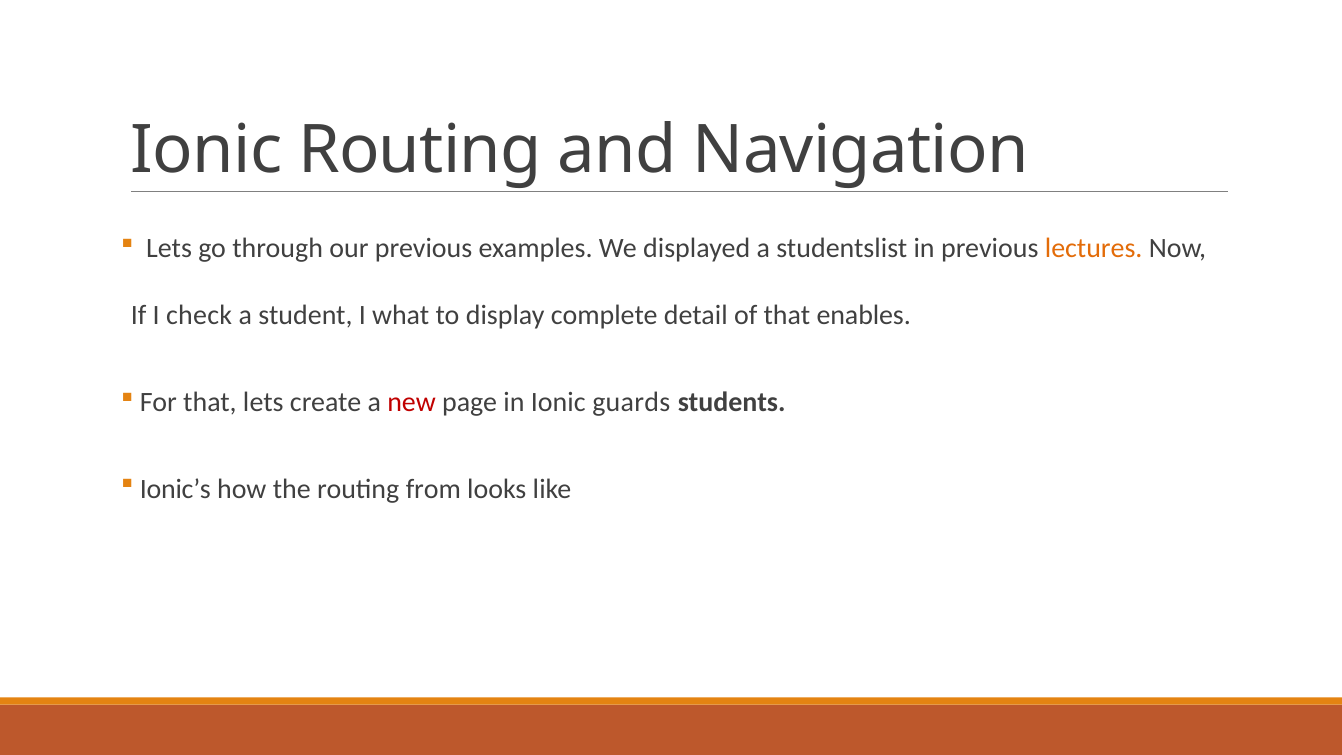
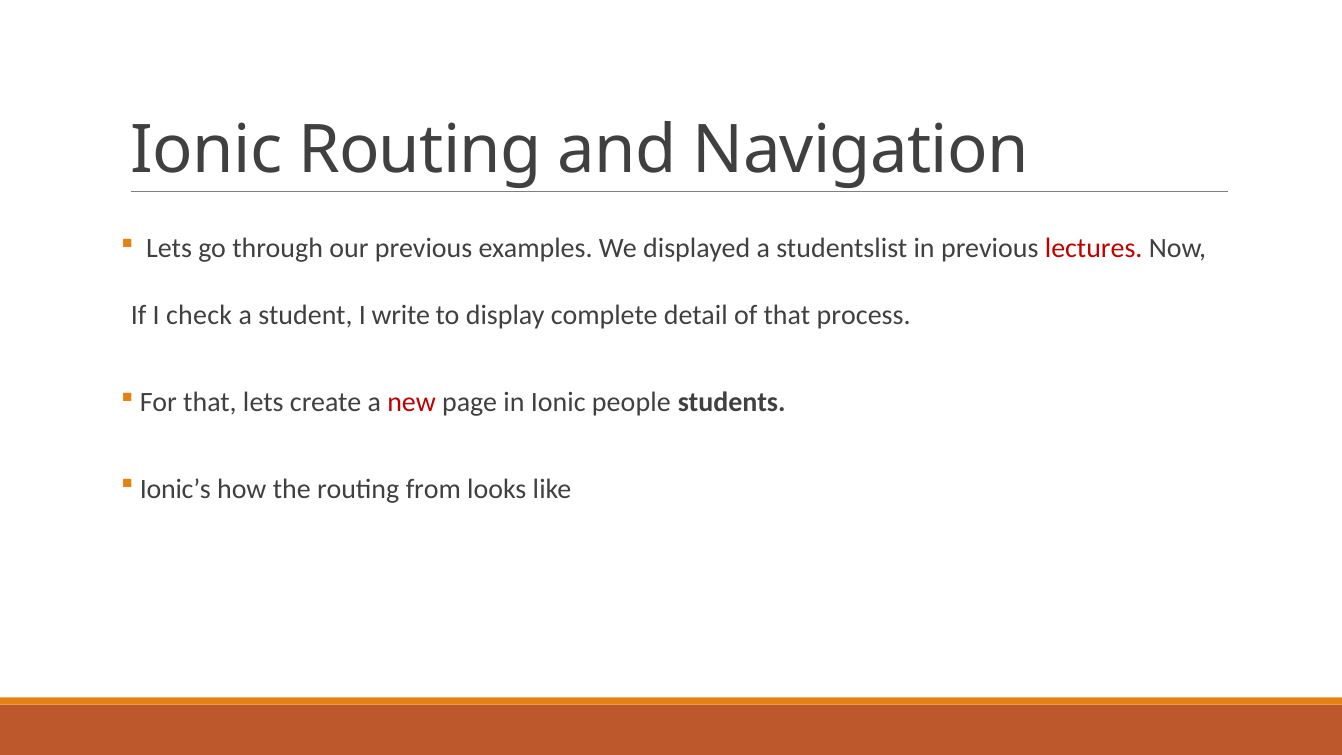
lectures colour: orange -> red
what: what -> write
enables: enables -> process
guards: guards -> people
